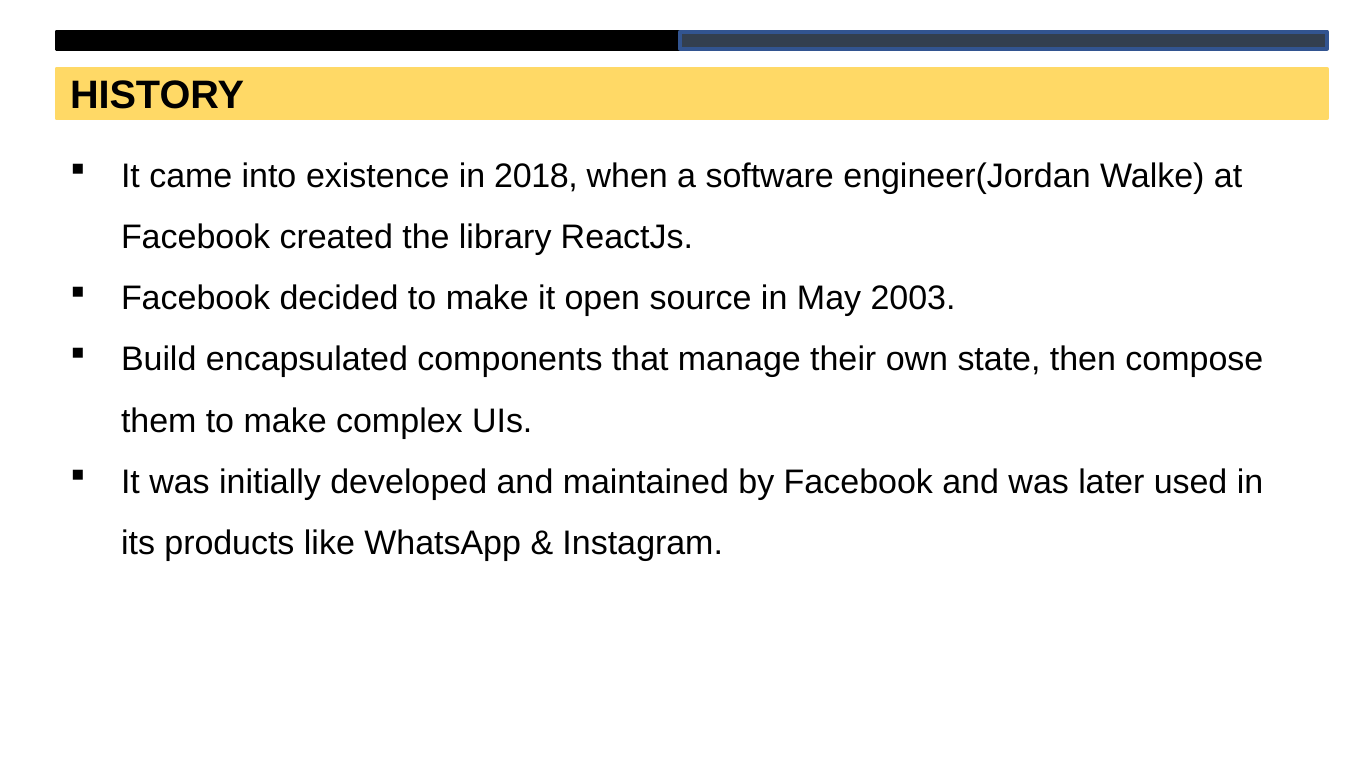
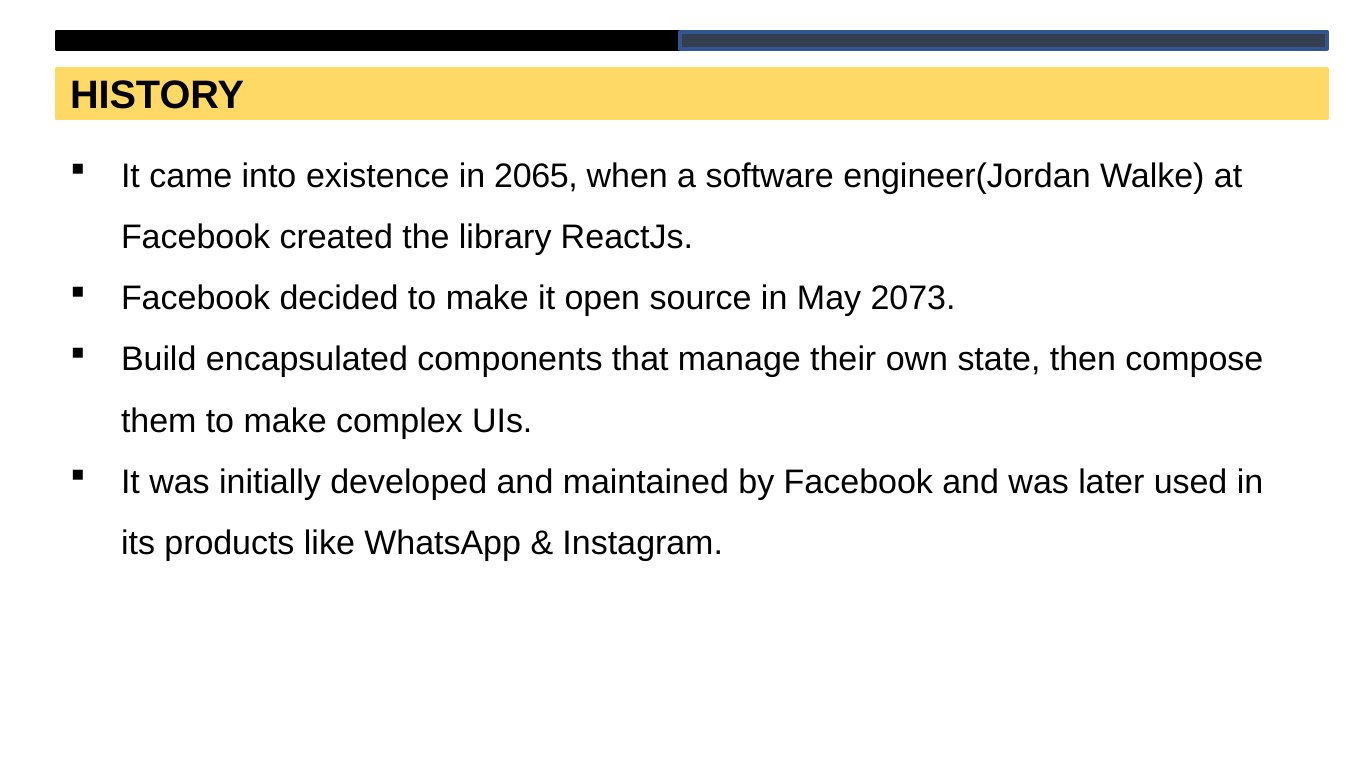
2018: 2018 -> 2065
2003: 2003 -> 2073
